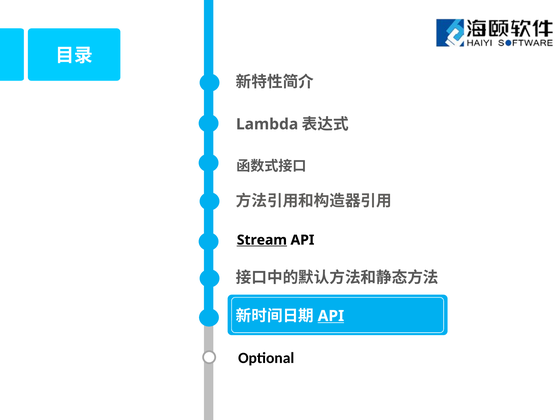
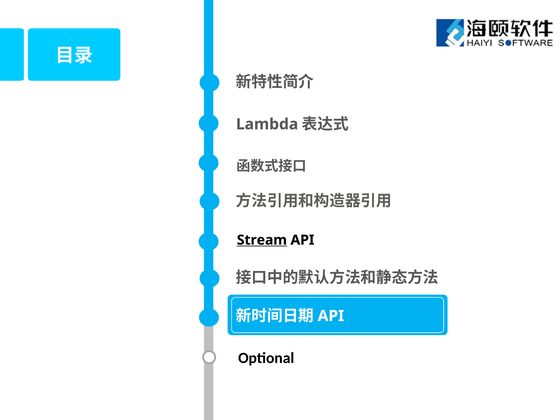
API at (331, 316) underline: present -> none
